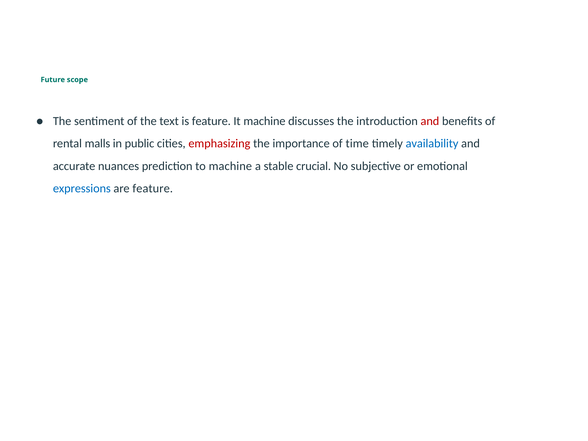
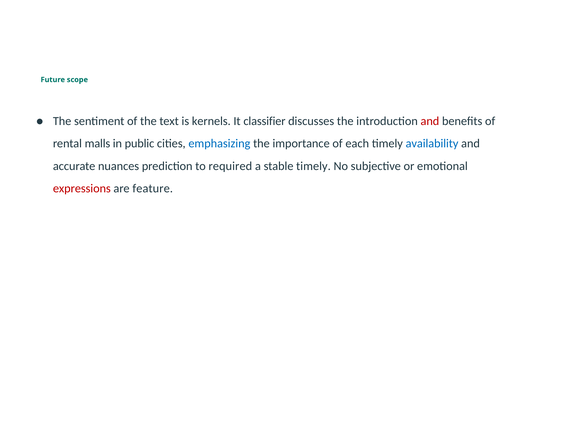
is feature: feature -> kernels
It machine: machine -> classifier
emphasizing colour: red -> blue
time: time -> each
to machine: machine -> required
stable crucial: crucial -> timely
expressions colour: blue -> red
